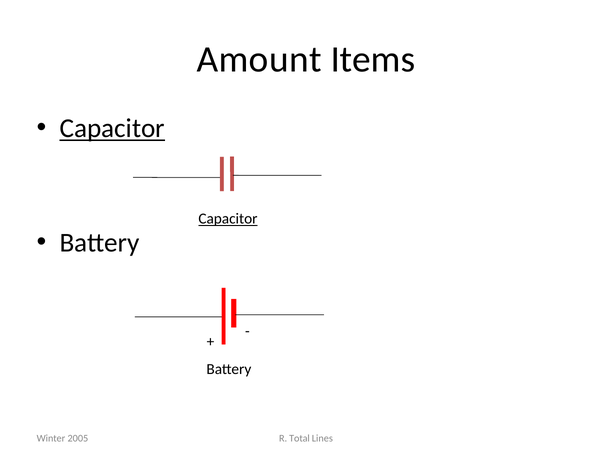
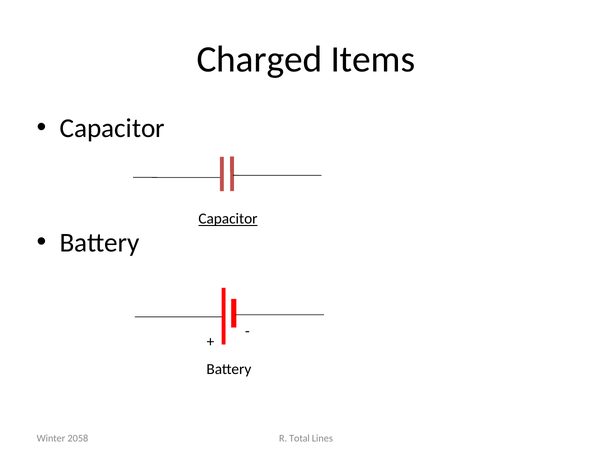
Amount: Amount -> Charged
Capacitor at (112, 128) underline: present -> none
2005: 2005 -> 2058
